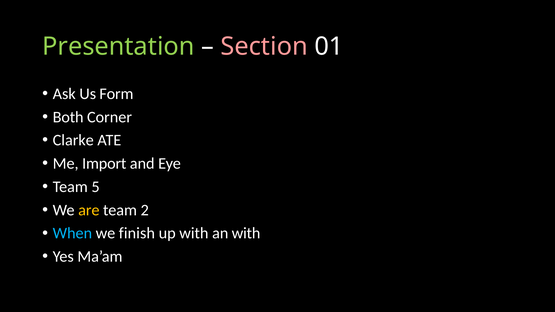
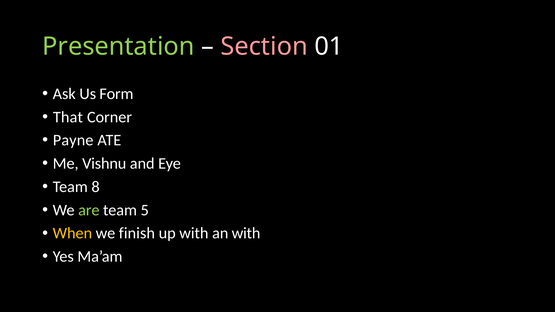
Both: Both -> That
Clarke: Clarke -> Payne
Import: Import -> Vishnu
5: 5 -> 8
are colour: yellow -> light green
2: 2 -> 5
When colour: light blue -> yellow
